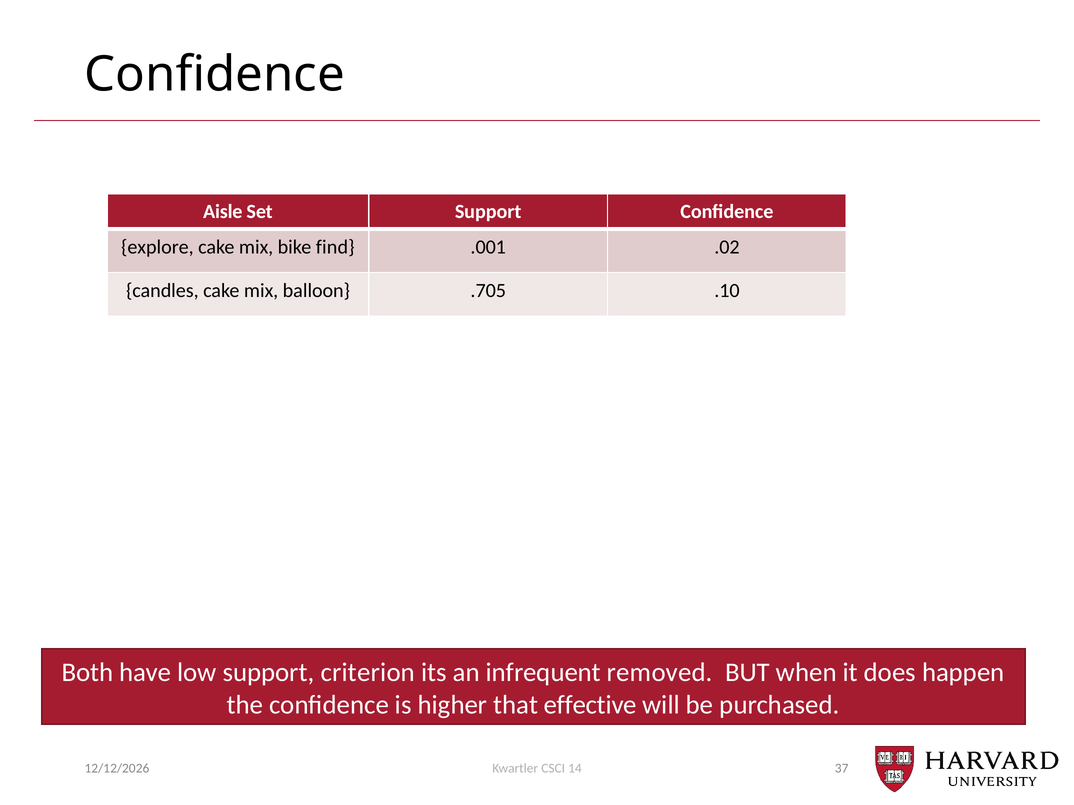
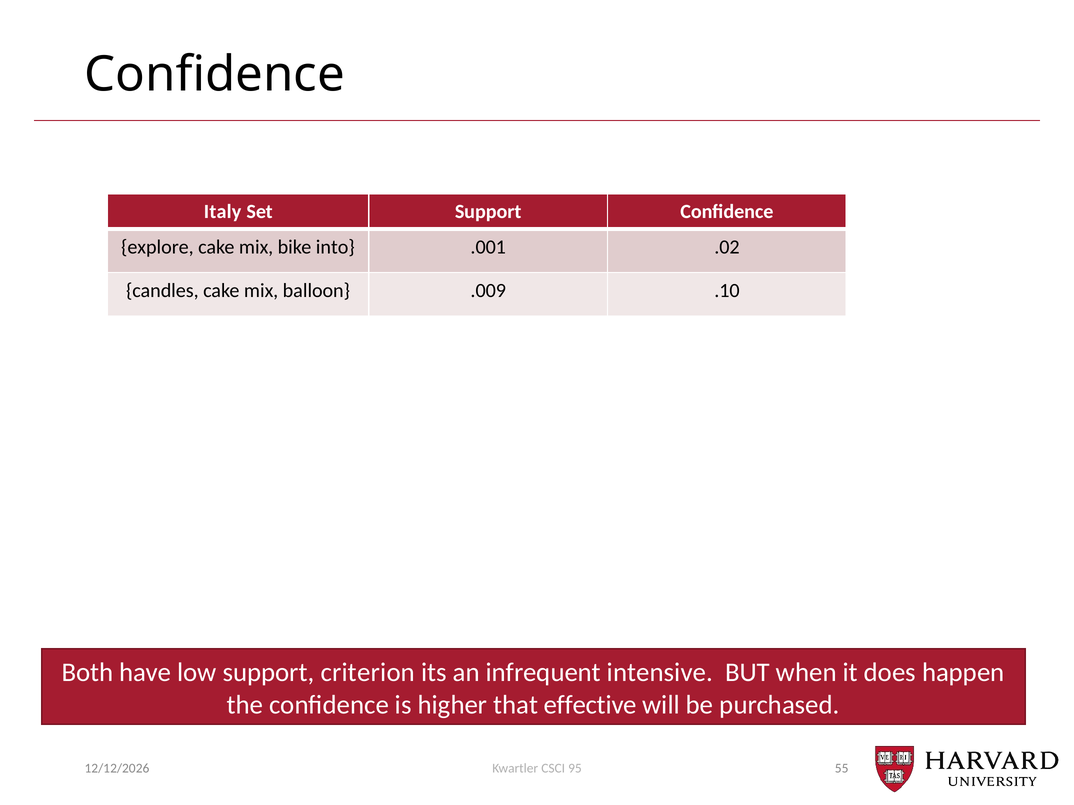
Aisle: Aisle -> Italy
find: find -> into
.705: .705 -> .009
removed: removed -> intensive
14: 14 -> 95
37: 37 -> 55
